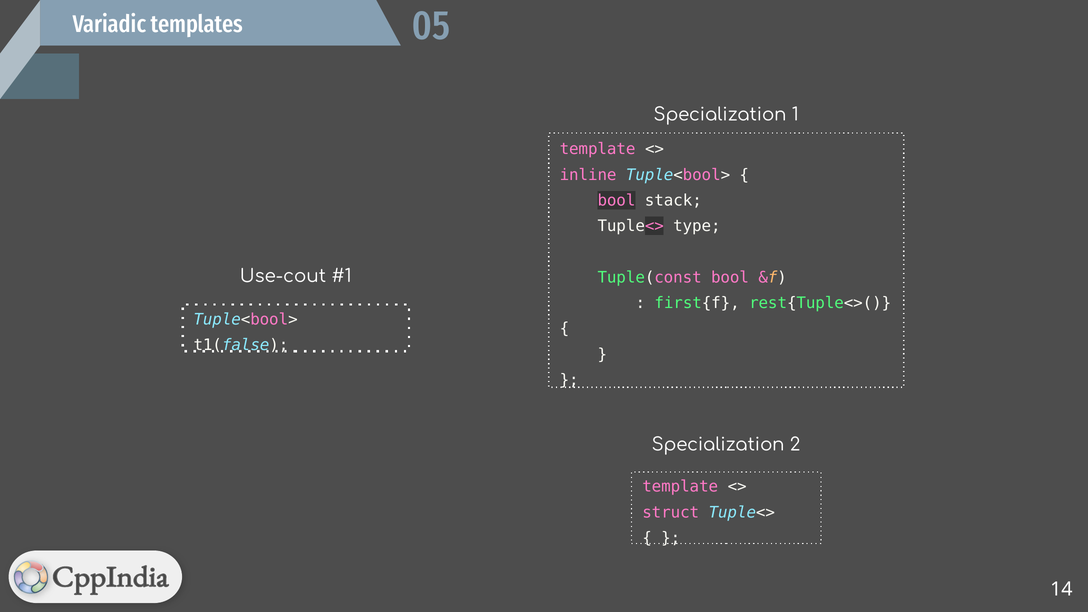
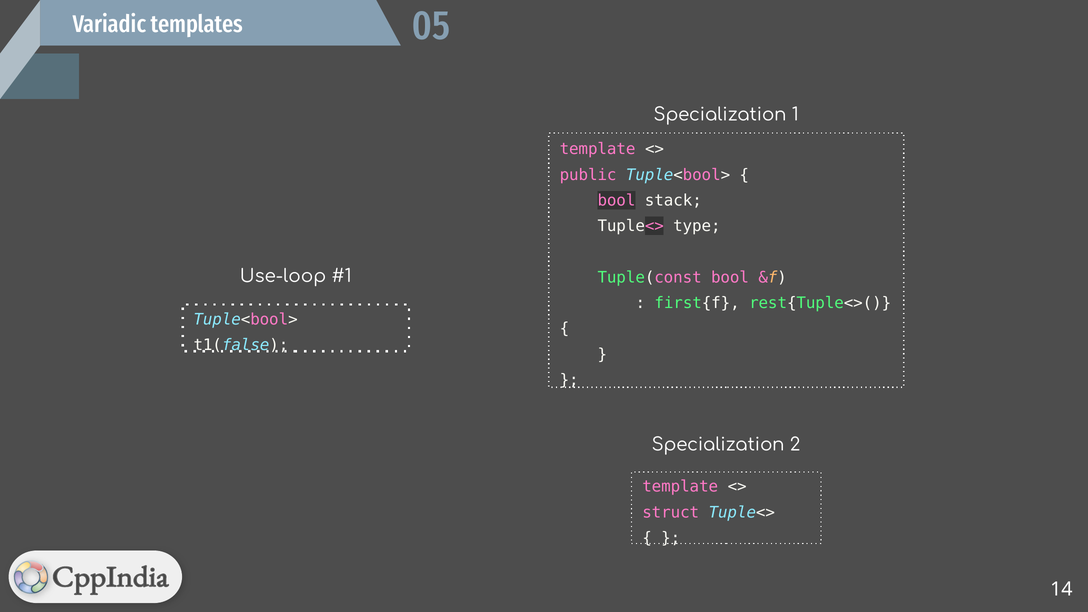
inline: inline -> public
Use-cout: Use-cout -> Use-loop
